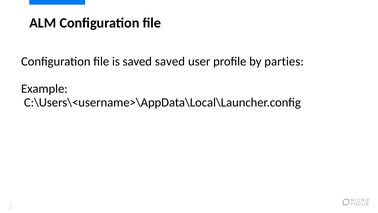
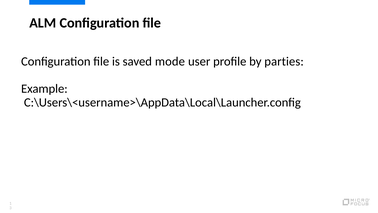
saved saved: saved -> mode
